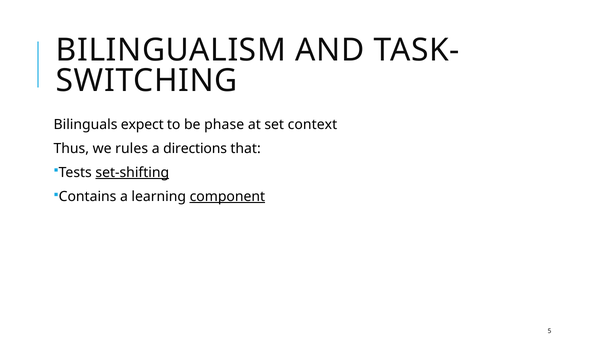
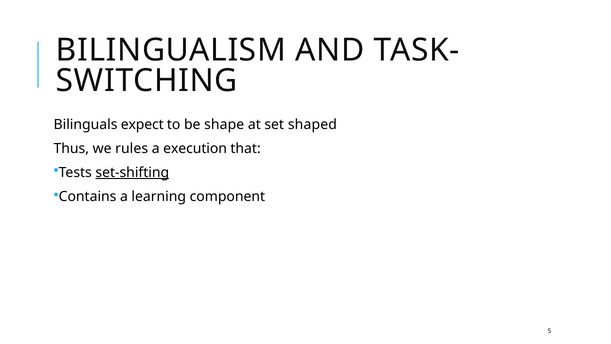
phase: phase -> shape
context: context -> shaped
directions: directions -> execution
component underline: present -> none
